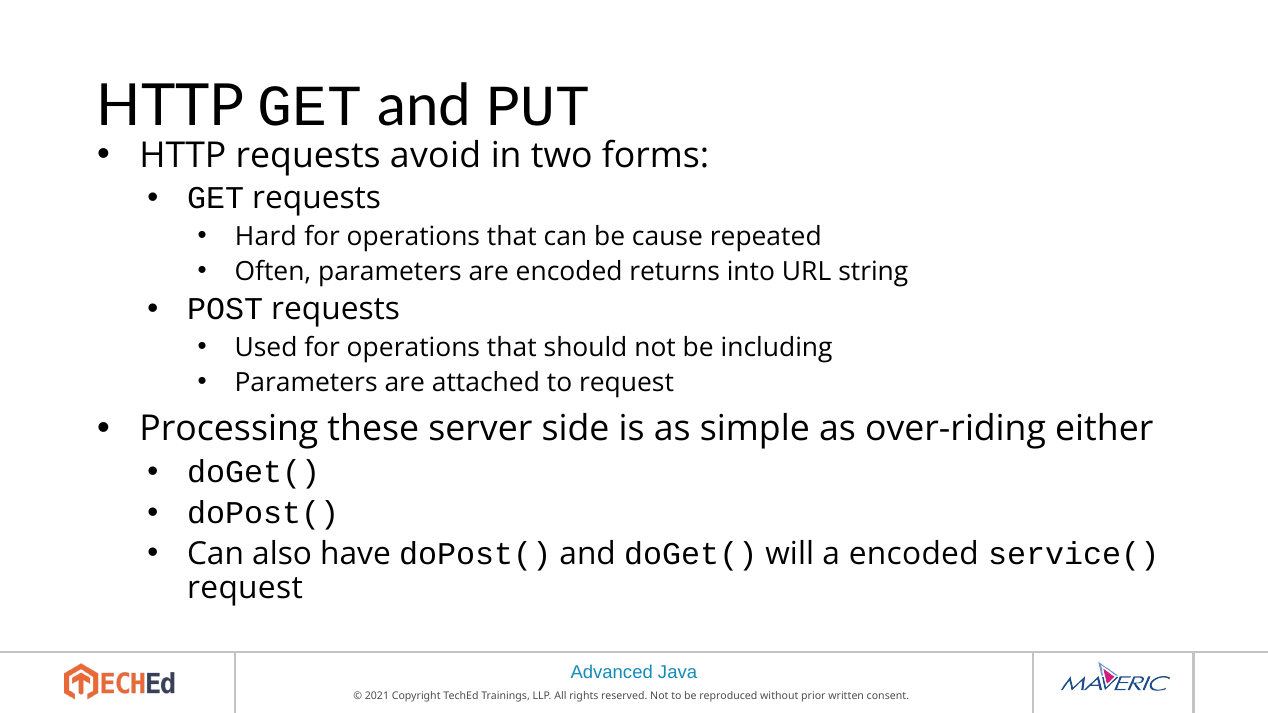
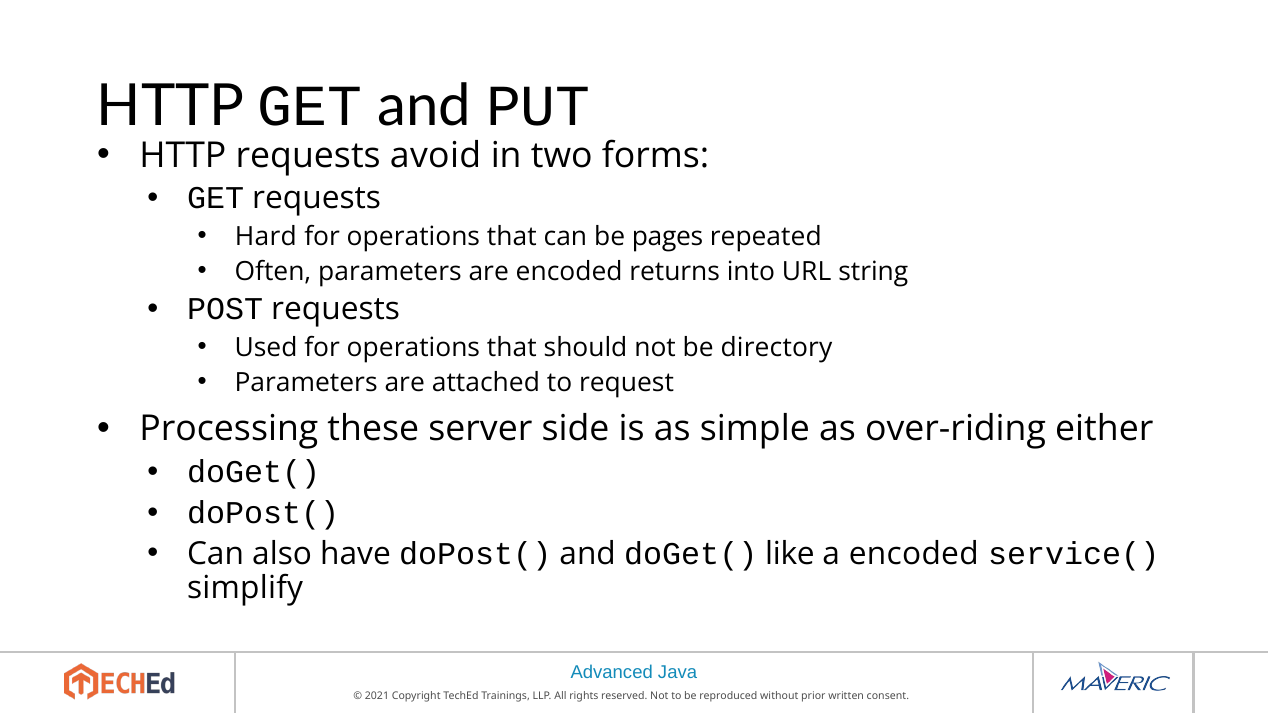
cause: cause -> pages
including: including -> directory
will: will -> like
request at (245, 588): request -> simplify
